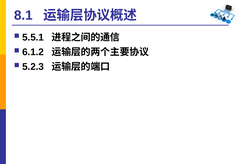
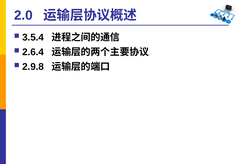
8.1: 8.1 -> 2.0
5.5.1: 5.5.1 -> 3.5.4
6.1.2: 6.1.2 -> 2.6.4
5.2.3: 5.2.3 -> 2.9.8
